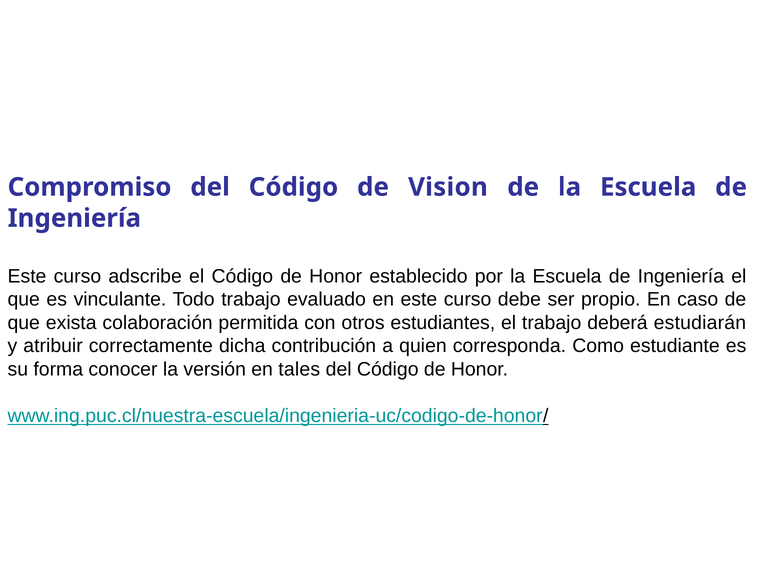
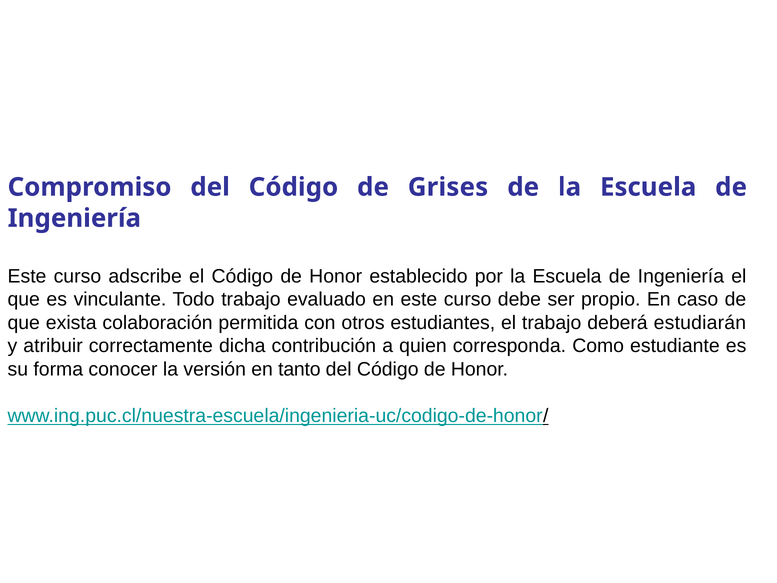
Vision: Vision -> Grises
tales: tales -> tanto
